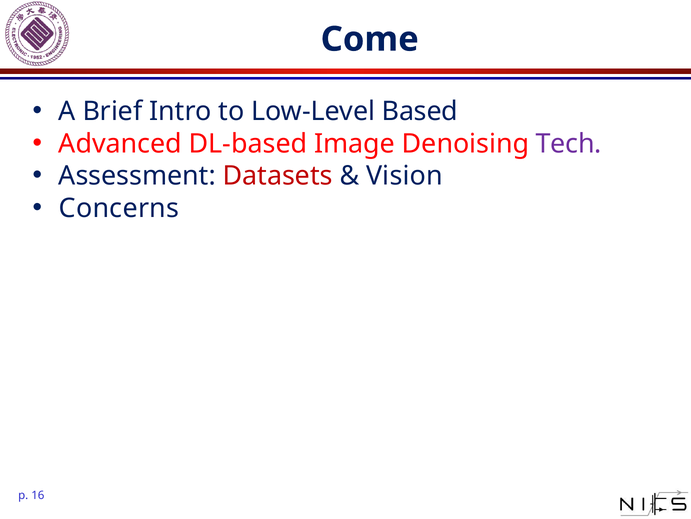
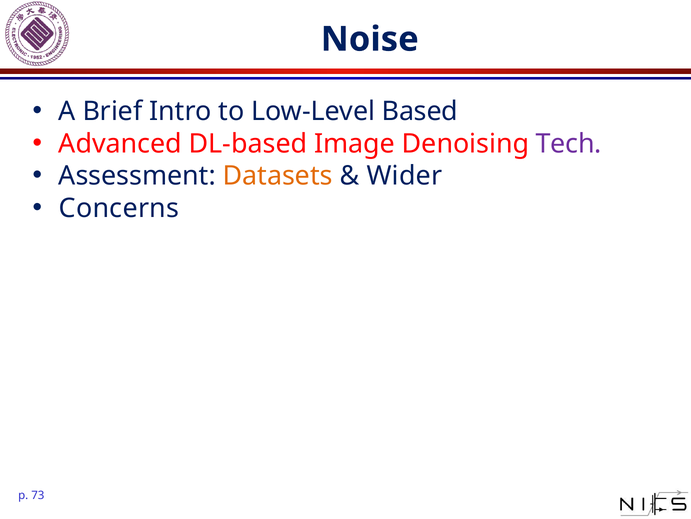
Come: Come -> Noise
Datasets colour: red -> orange
Vision: Vision -> Wider
16: 16 -> 73
